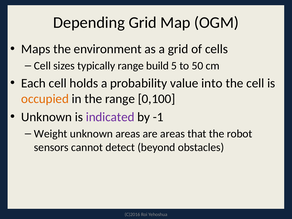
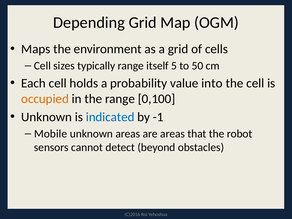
build: build -> itself
indicated colour: purple -> blue
Weight: Weight -> Mobile
